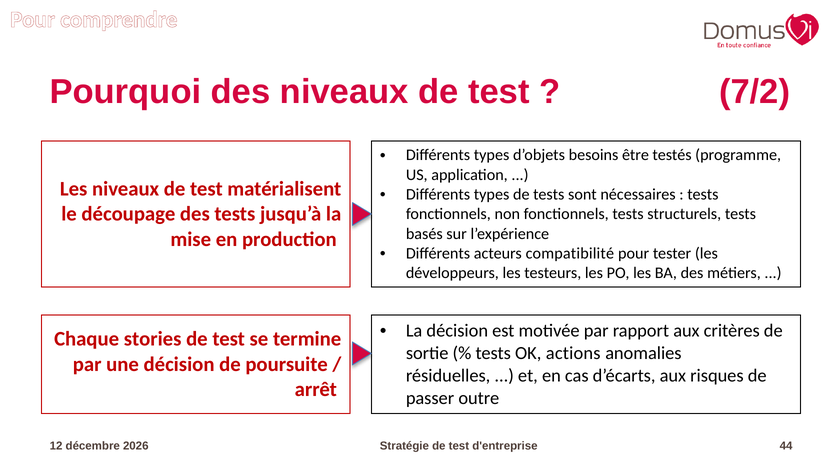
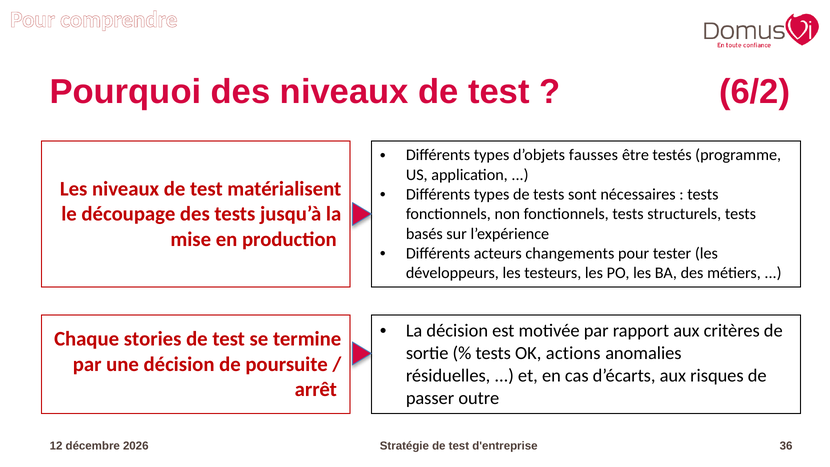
7/2: 7/2 -> 6/2
besoins: besoins -> fausses
compatibilité: compatibilité -> changements
44: 44 -> 36
